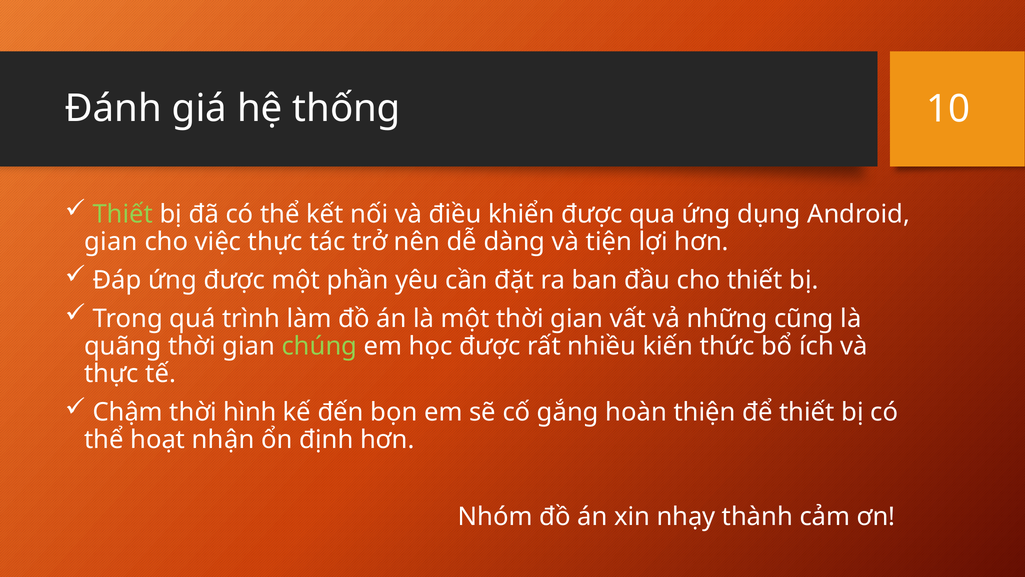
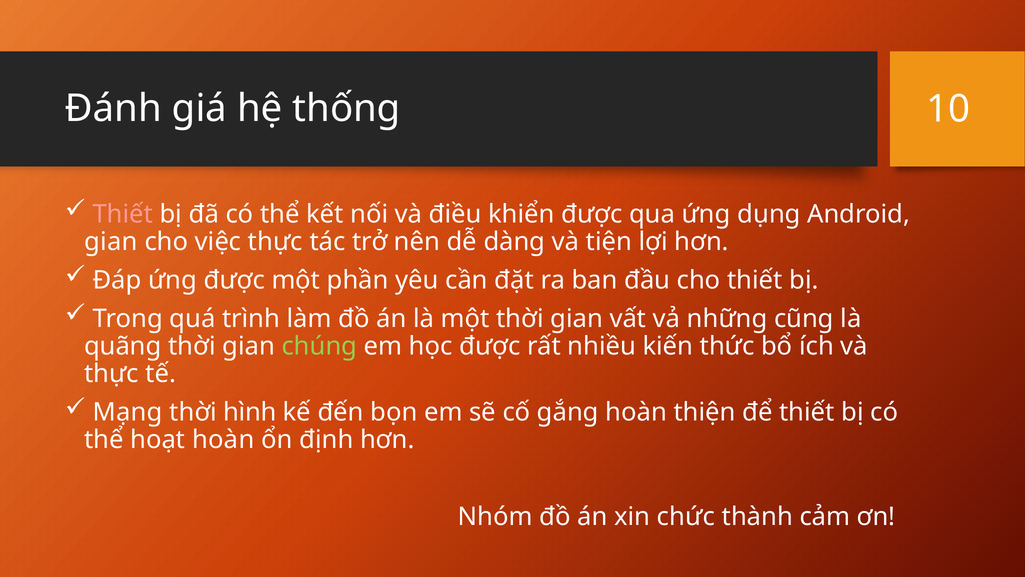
Thiết at (123, 214) colour: light green -> pink
Chậm: Chậm -> Mạng
hoạt nhận: nhận -> hoàn
nhạy: nhạy -> chức
